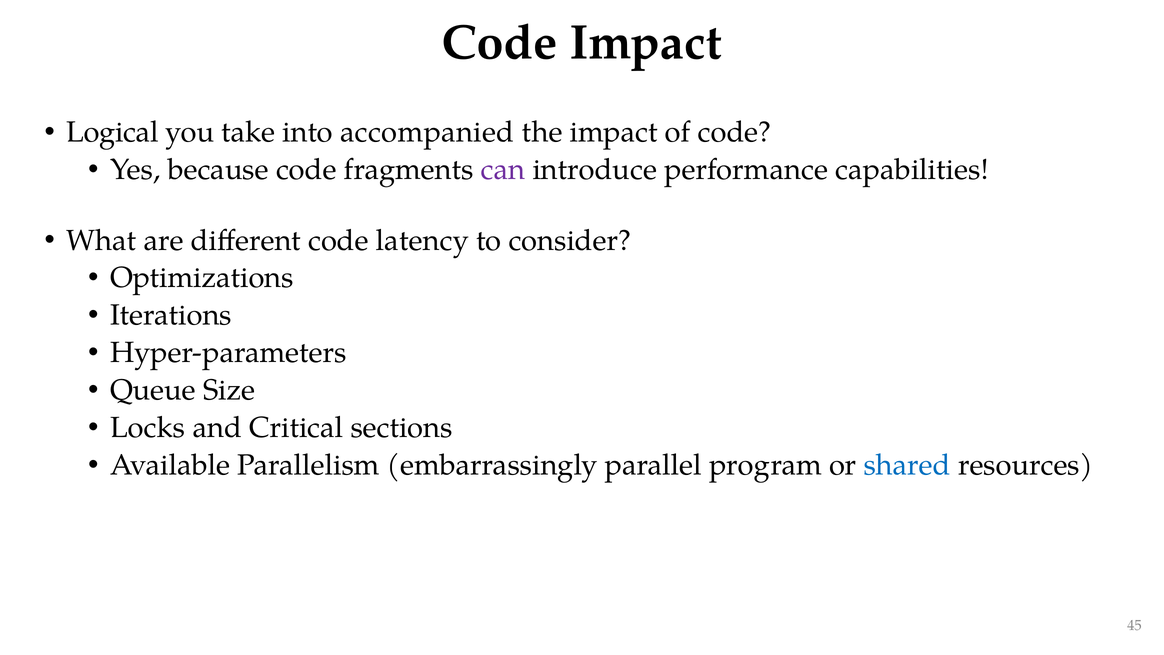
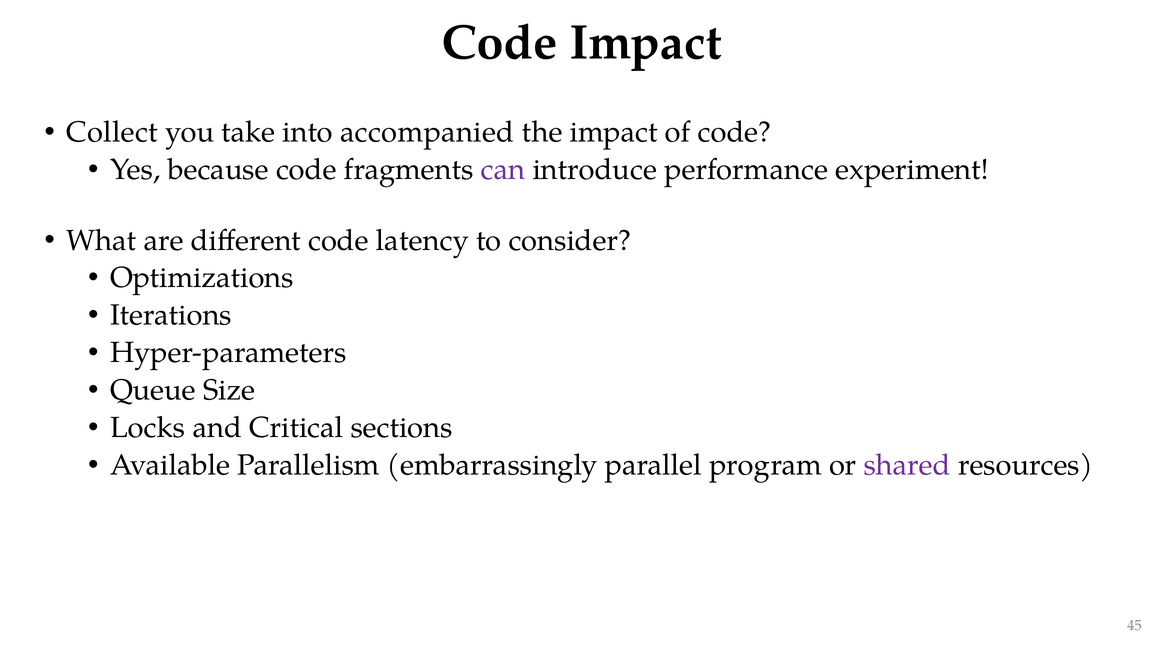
Logical: Logical -> Collect
capabilities: capabilities -> experiment
shared colour: blue -> purple
